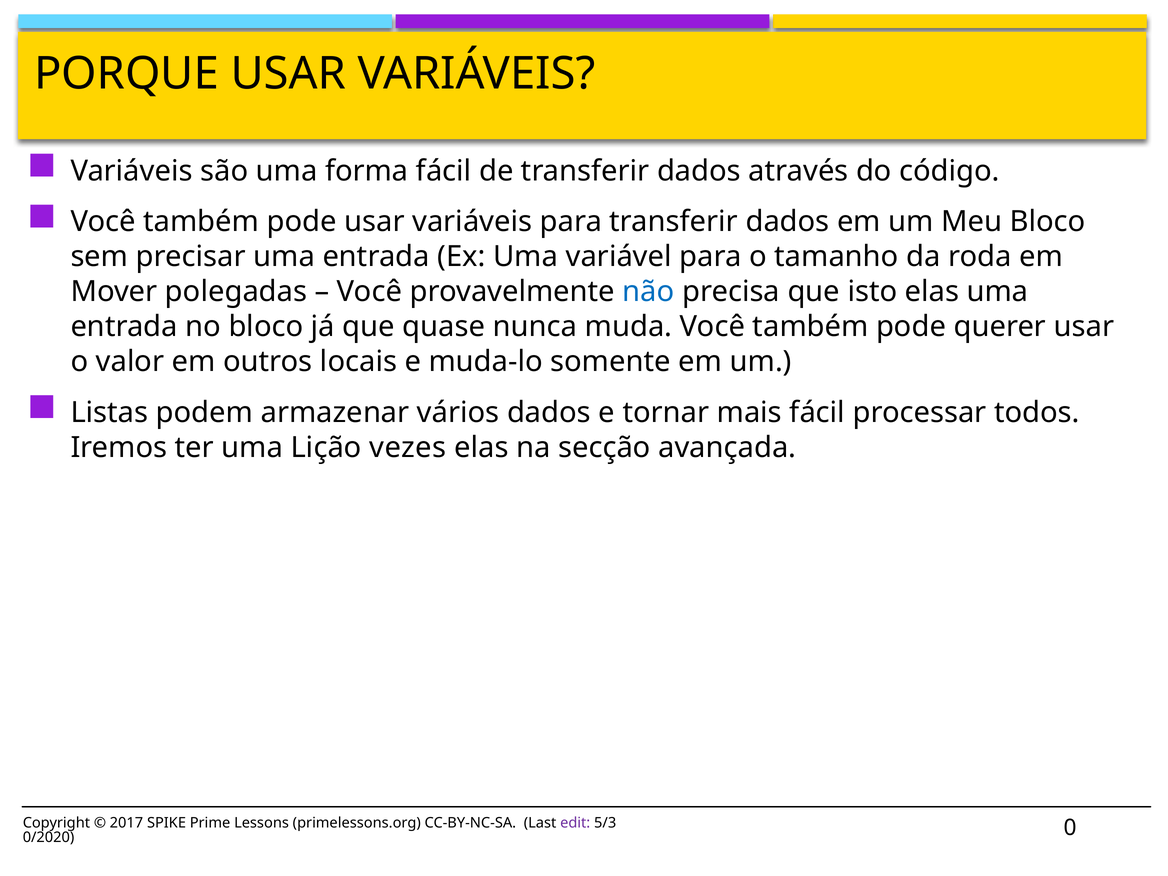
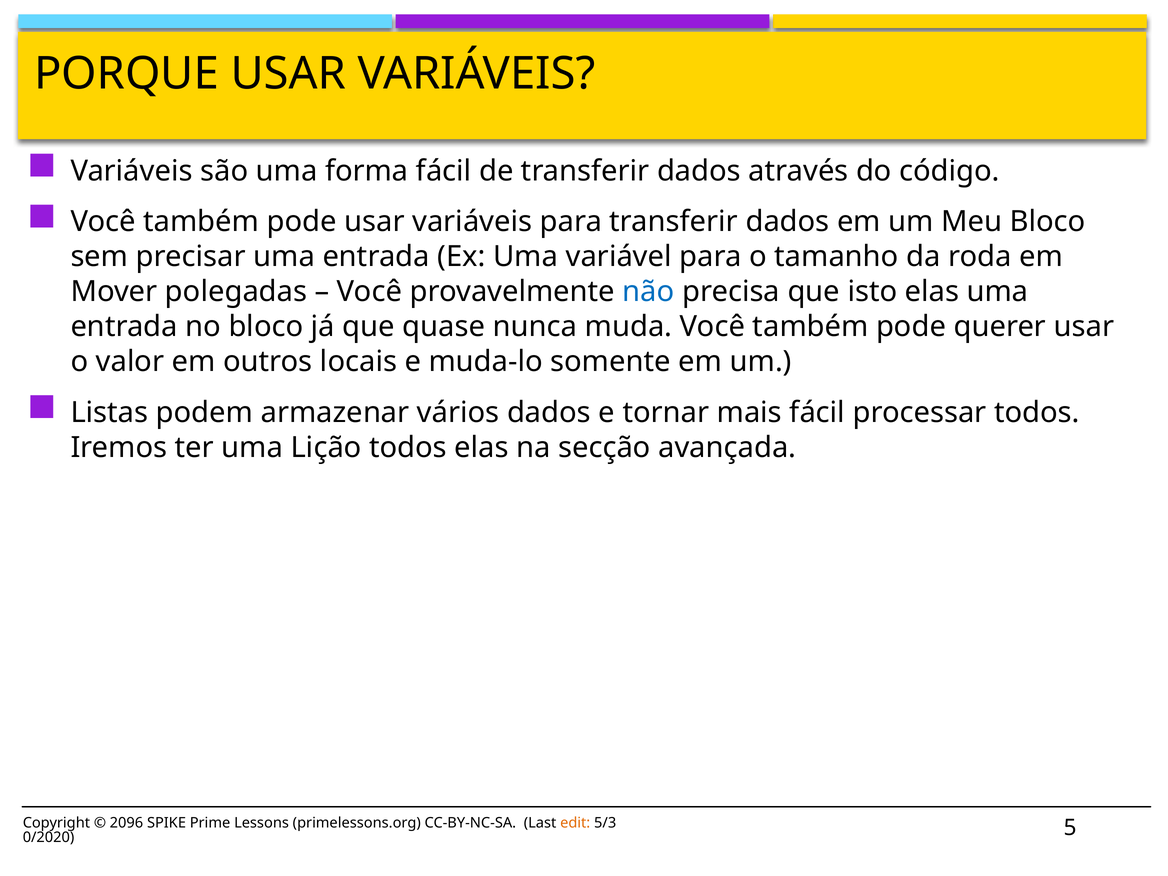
Lição vezes: vezes -> todos
2017: 2017 -> 2096
edit colour: purple -> orange
0: 0 -> 5
